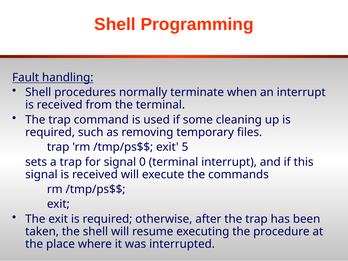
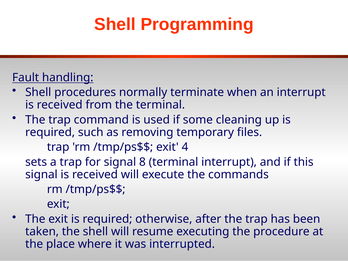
5: 5 -> 4
0: 0 -> 8
